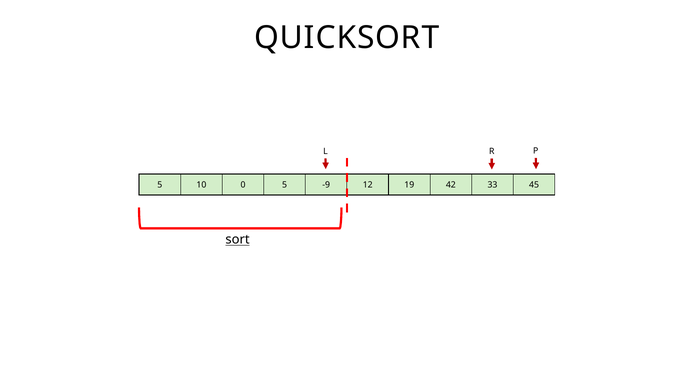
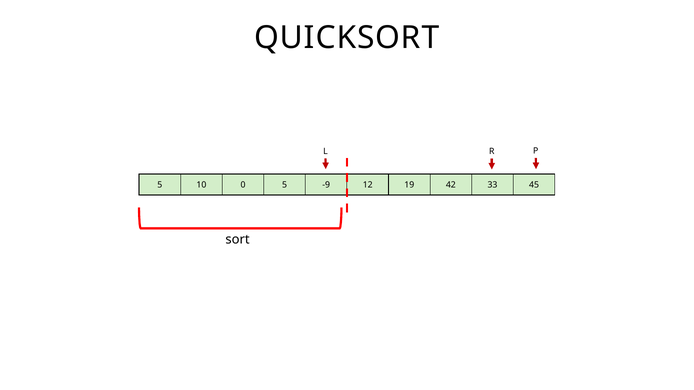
sort underline: present -> none
